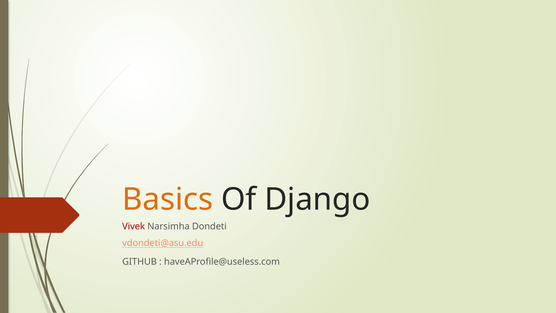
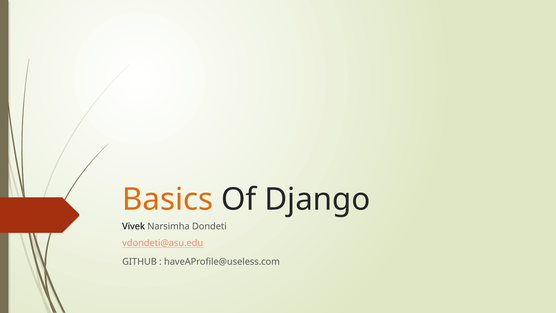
Vivek colour: red -> black
